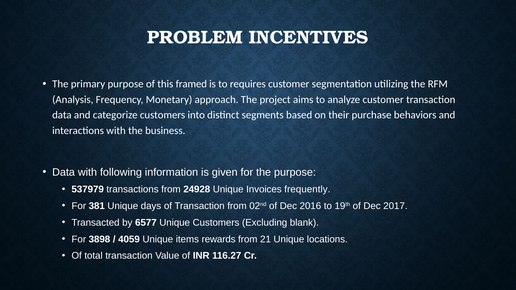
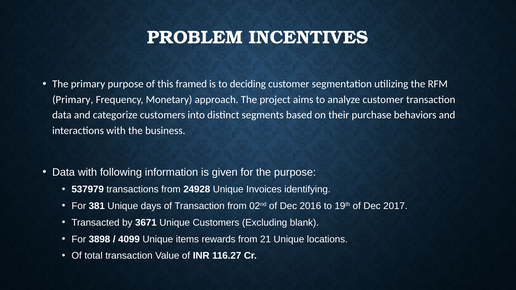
requires: requires -> deciding
Analysis at (73, 100): Analysis -> Primary
frequently: frequently -> identifying
6577: 6577 -> 3671
4059: 4059 -> 4099
